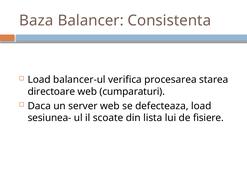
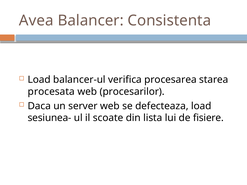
Baza: Baza -> Avea
directoare: directoare -> procesata
cumparaturi: cumparaturi -> procesarilor
